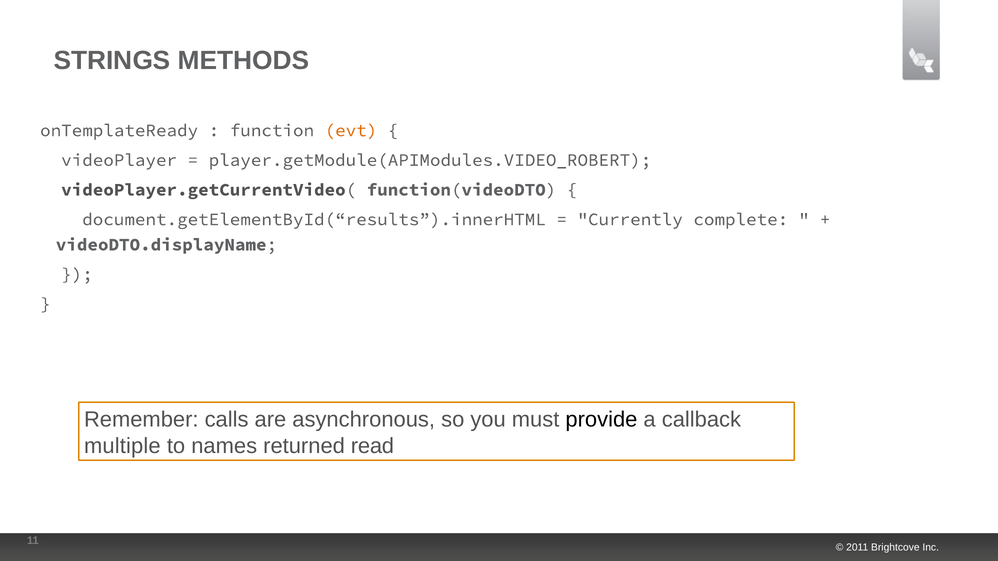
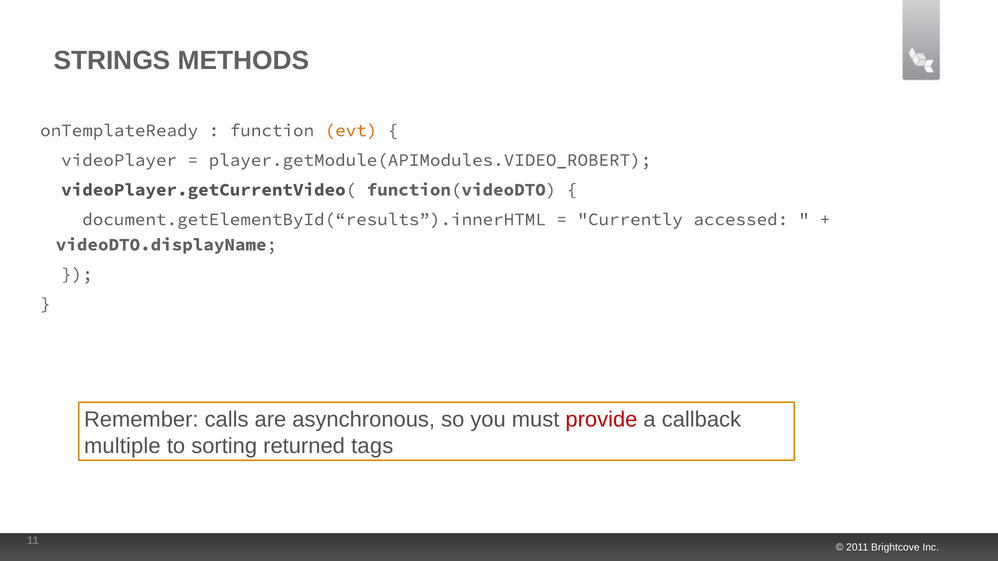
complete: complete -> accessed
provide colour: black -> red
names: names -> sorting
read: read -> tags
